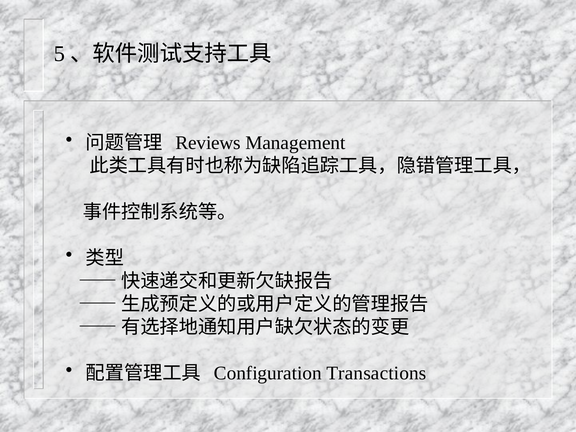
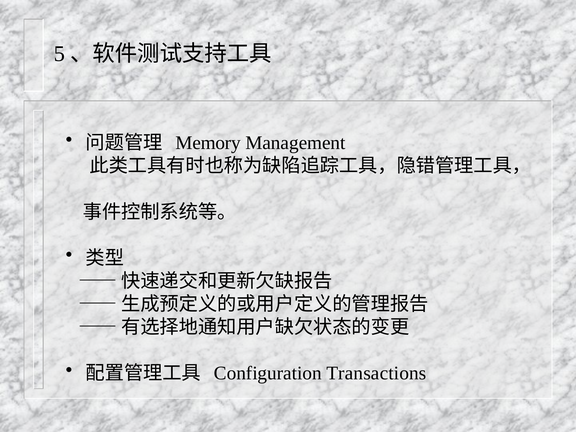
Reviews: Reviews -> Memory
